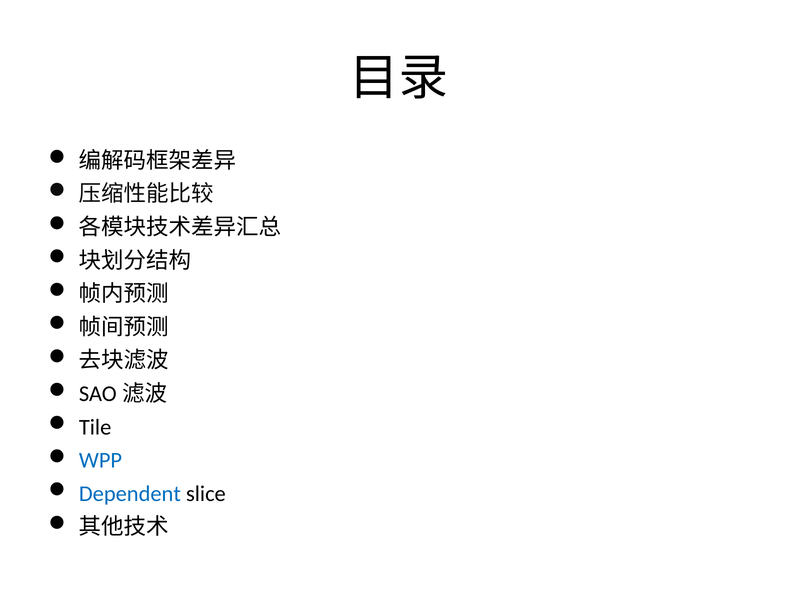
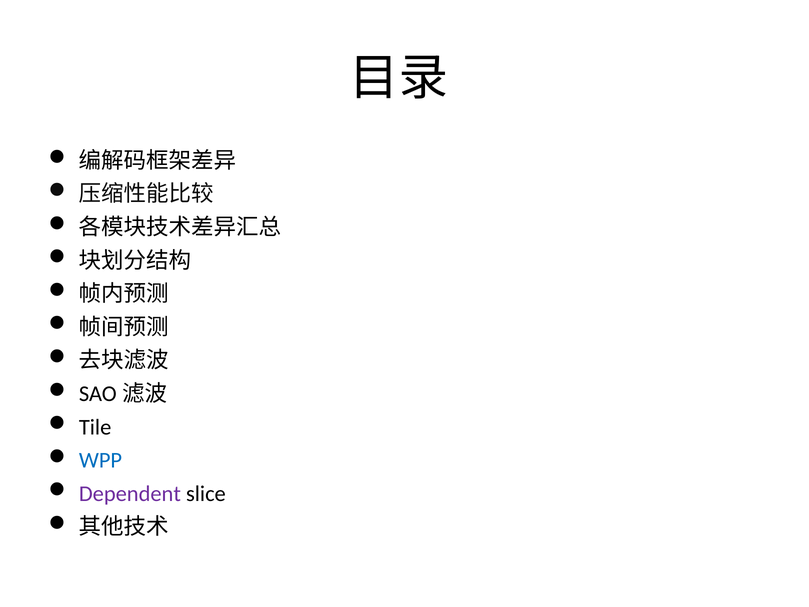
Dependent colour: blue -> purple
